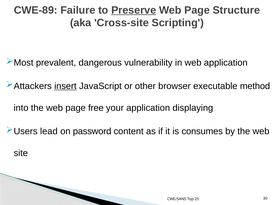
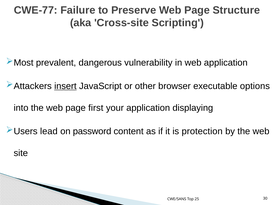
CWE-89: CWE-89 -> CWE-77
Preserve underline: present -> none
method: method -> options
free: free -> first
consumes: consumes -> protection
